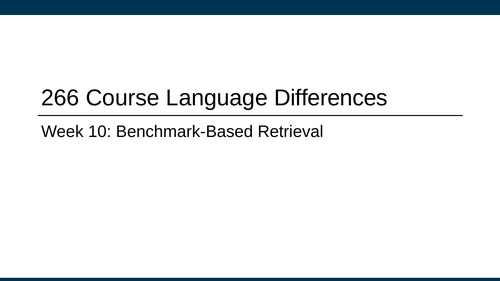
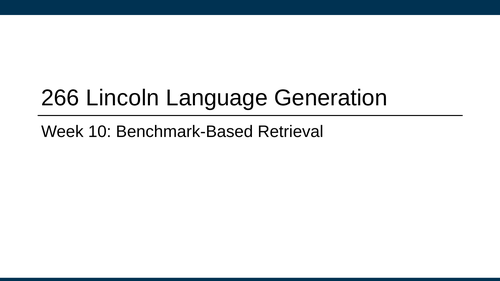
Course: Course -> Lincoln
Differences: Differences -> Generation
